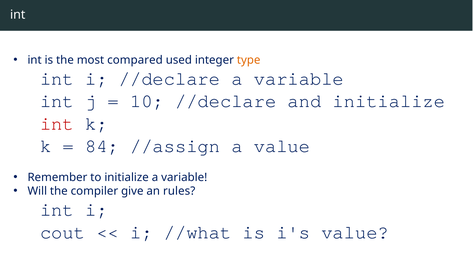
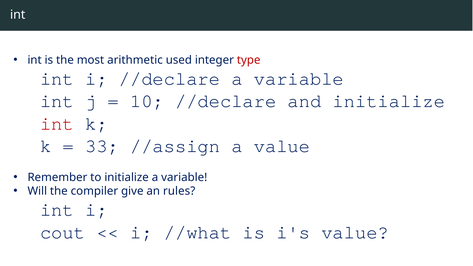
compared: compared -> arithmetic
type colour: orange -> red
84: 84 -> 33
